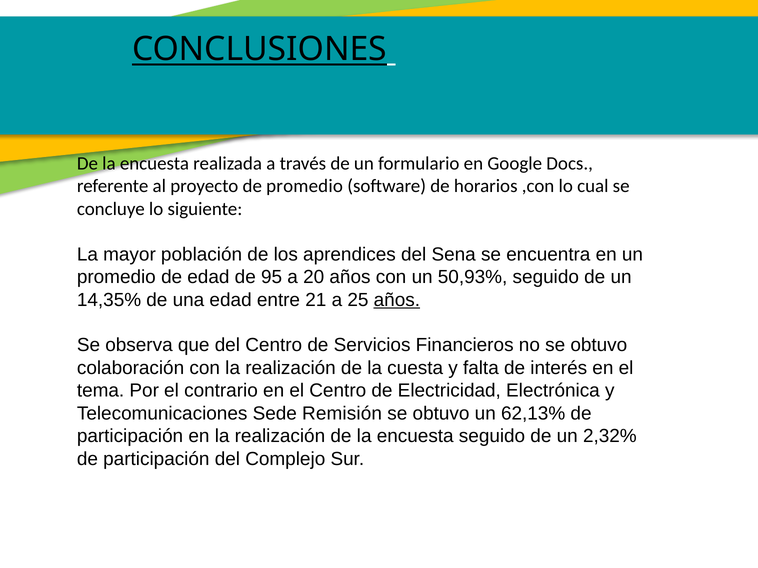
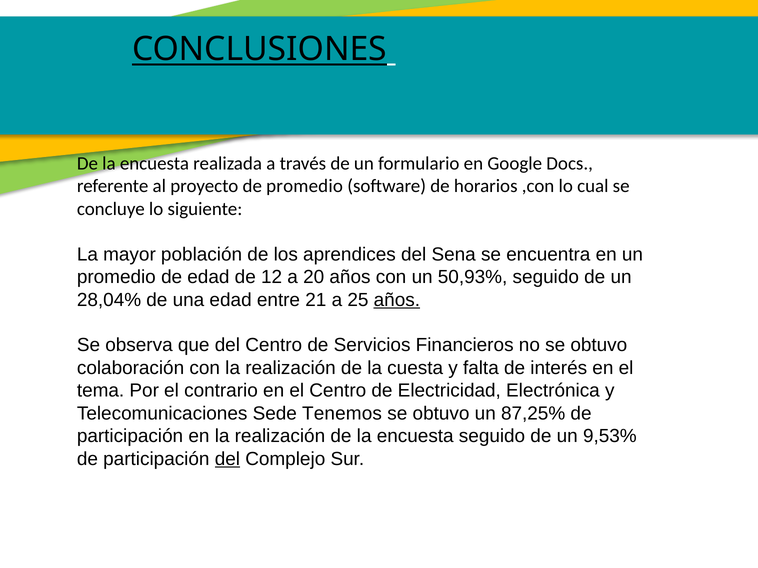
95: 95 -> 12
14,35%: 14,35% -> 28,04%
Remisión: Remisión -> Tenemos
62,13%: 62,13% -> 87,25%
2,32%: 2,32% -> 9,53%
del at (227, 459) underline: none -> present
